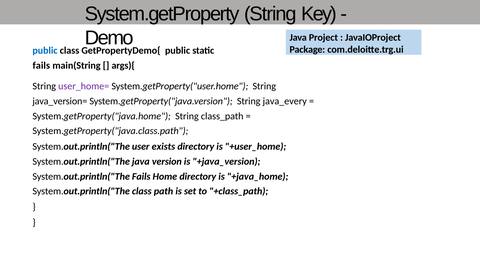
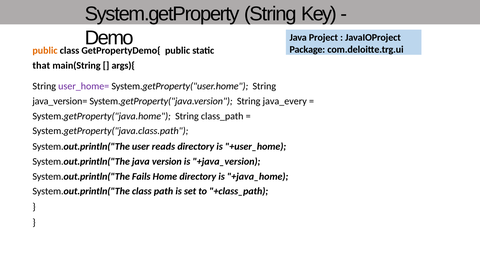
public at (45, 50) colour: blue -> orange
fails at (41, 65): fails -> that
exists: exists -> reads
